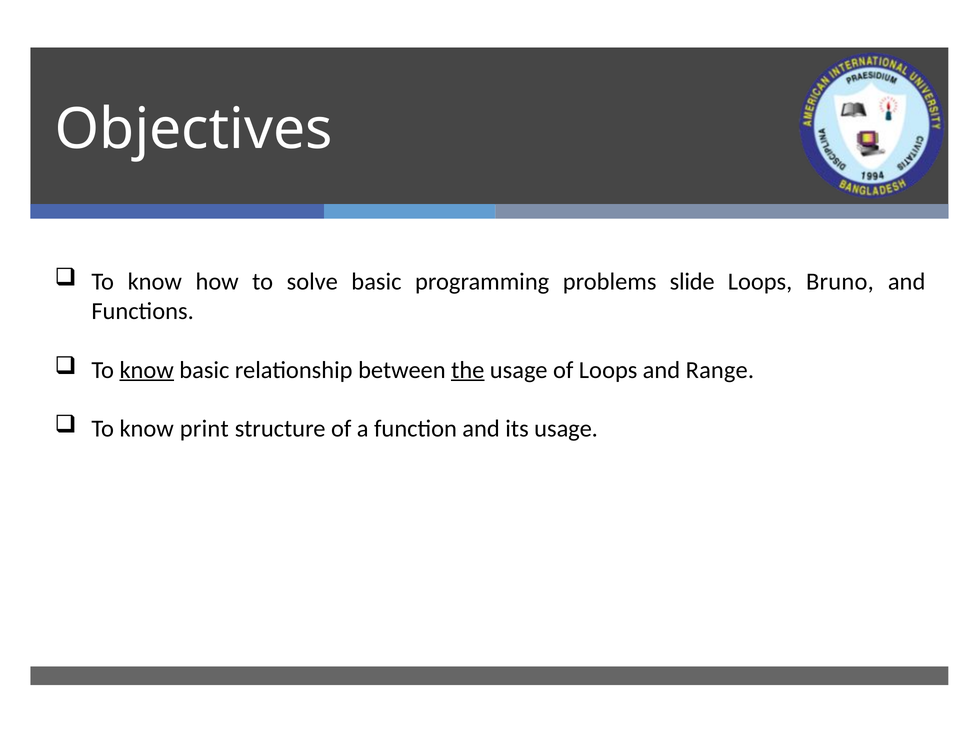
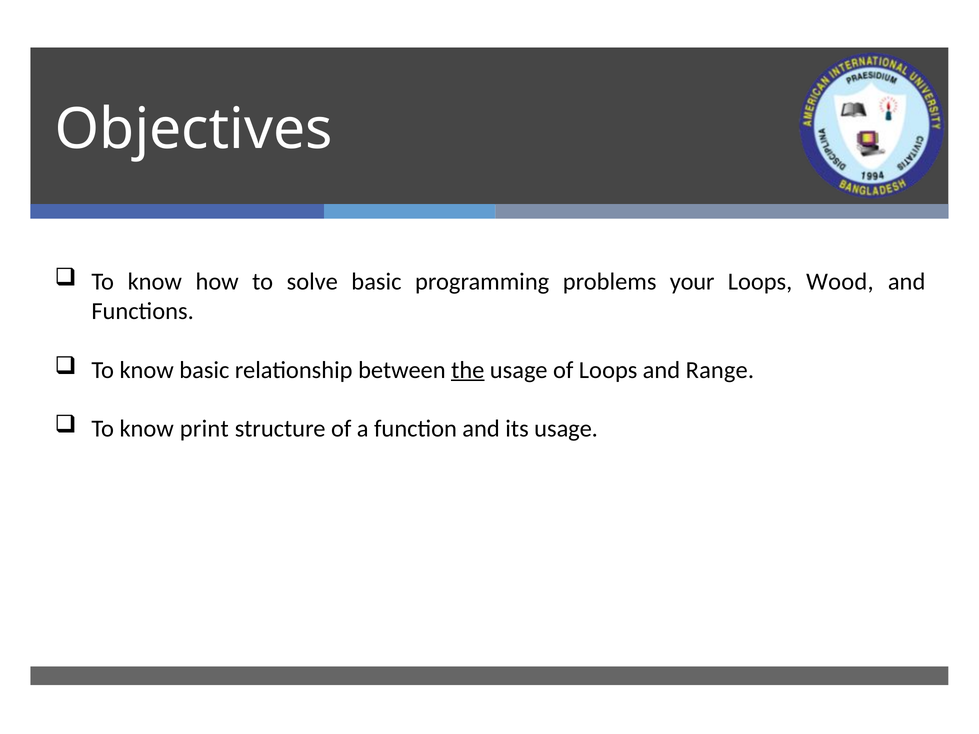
slide: slide -> your
Bruno: Bruno -> Wood
know at (147, 370) underline: present -> none
